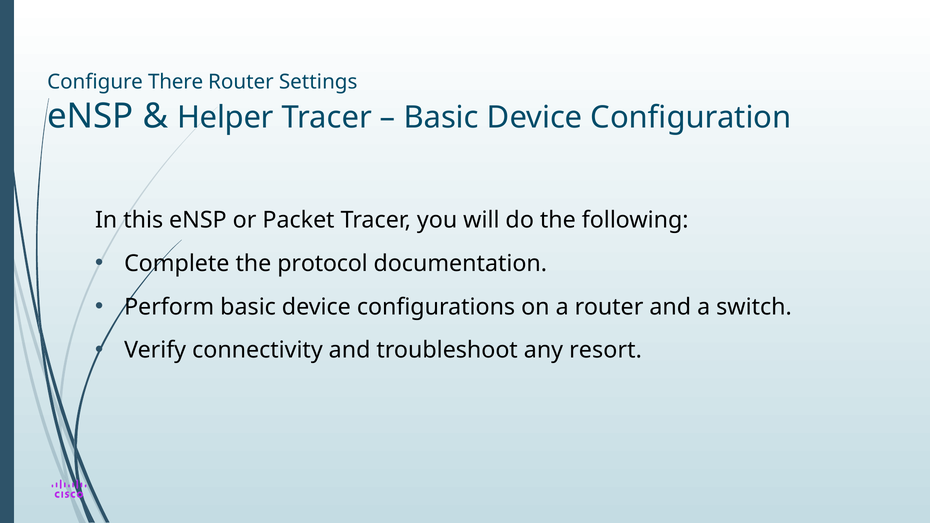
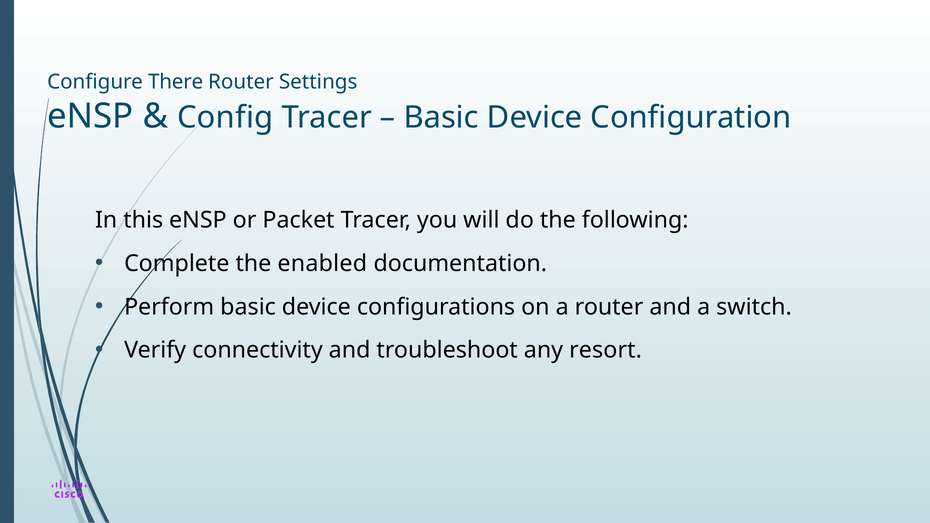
Helper: Helper -> Config
protocol: protocol -> enabled
